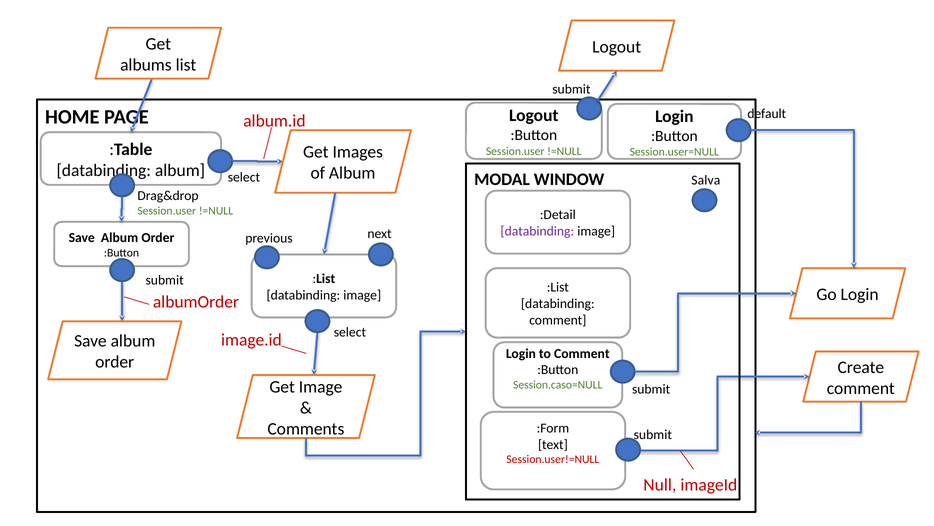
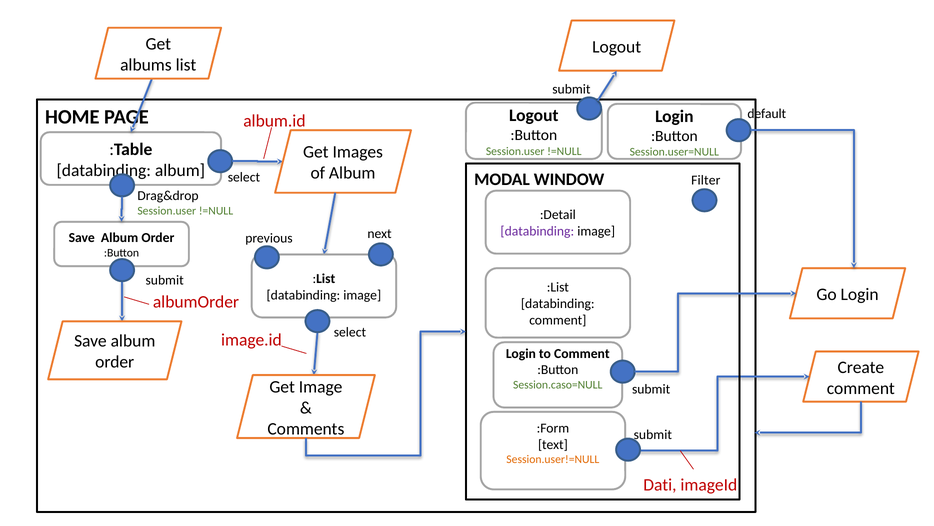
Salva: Salva -> Filter
Session.user!=NULL colour: red -> orange
Null: Null -> Dati
